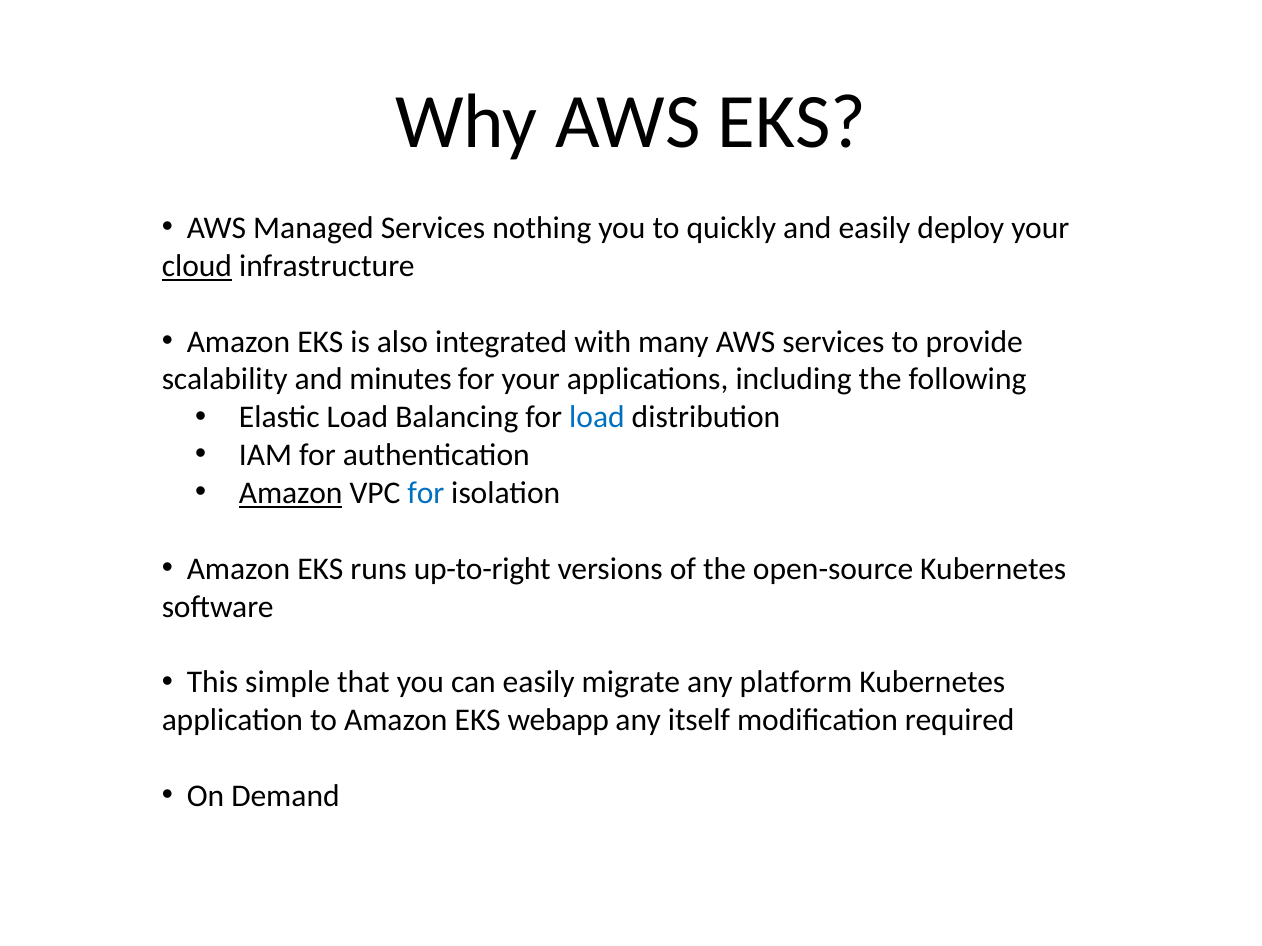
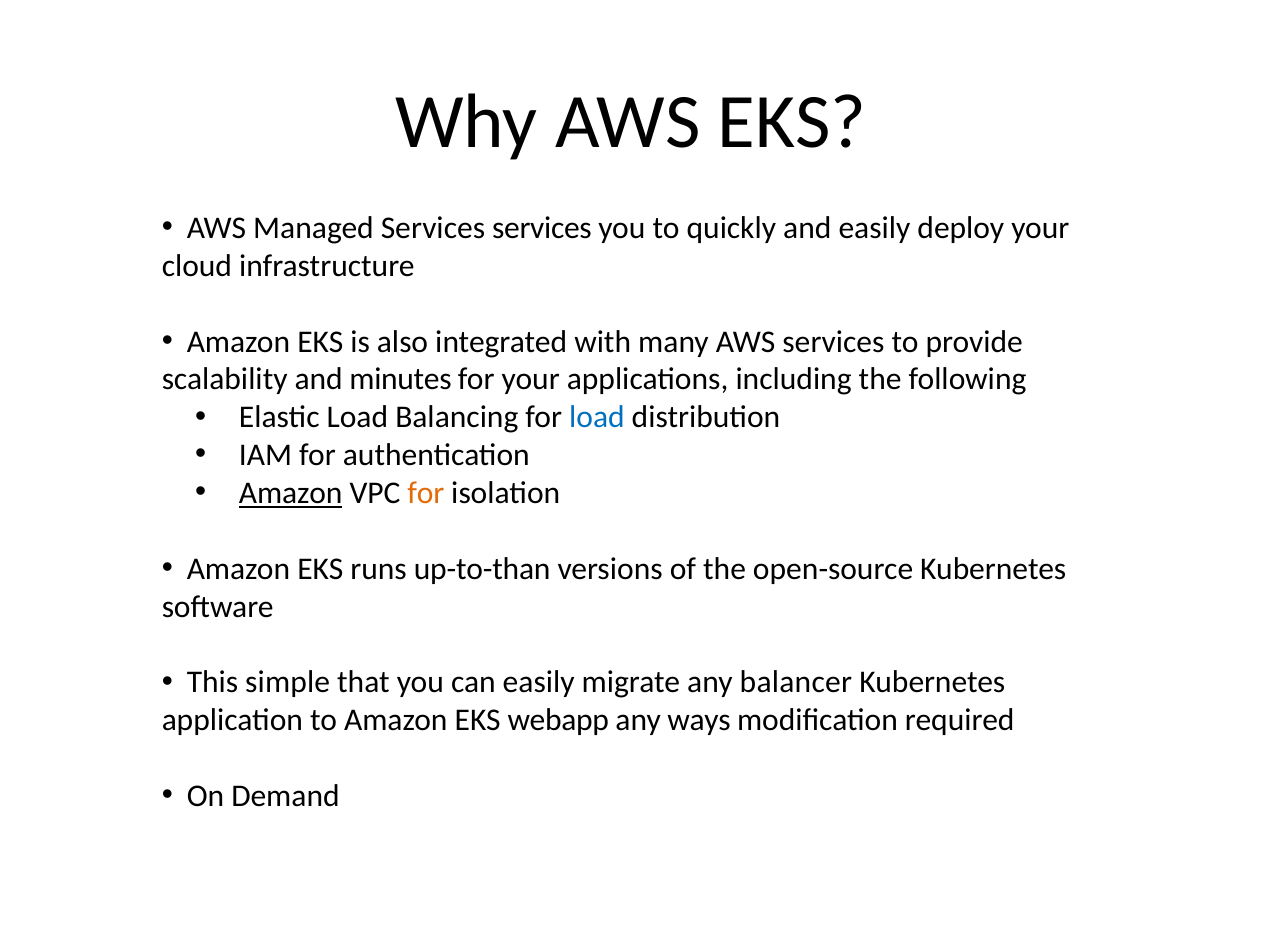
Services nothing: nothing -> services
cloud underline: present -> none
for at (426, 493) colour: blue -> orange
up-to-right: up-to-right -> up-to-than
platform: platform -> balancer
itself: itself -> ways
